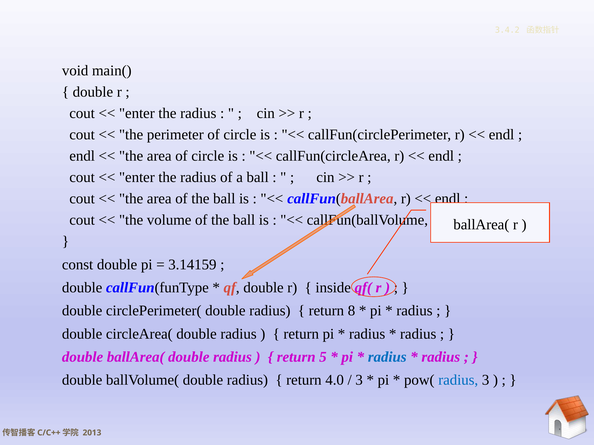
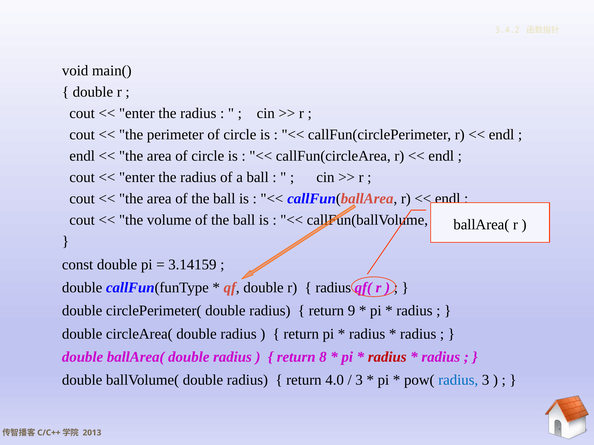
inside at (333, 288): inside -> radius
8: 8 -> 9
5: 5 -> 8
radius at (387, 357) colour: blue -> red
